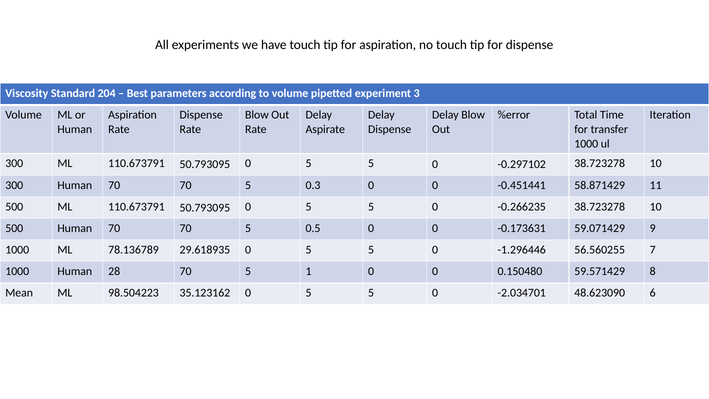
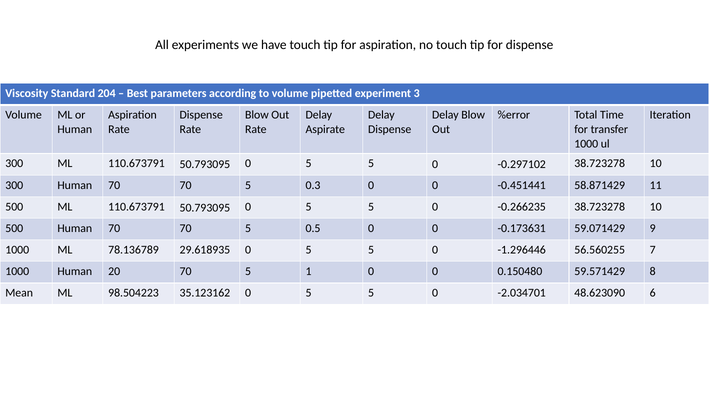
28: 28 -> 20
